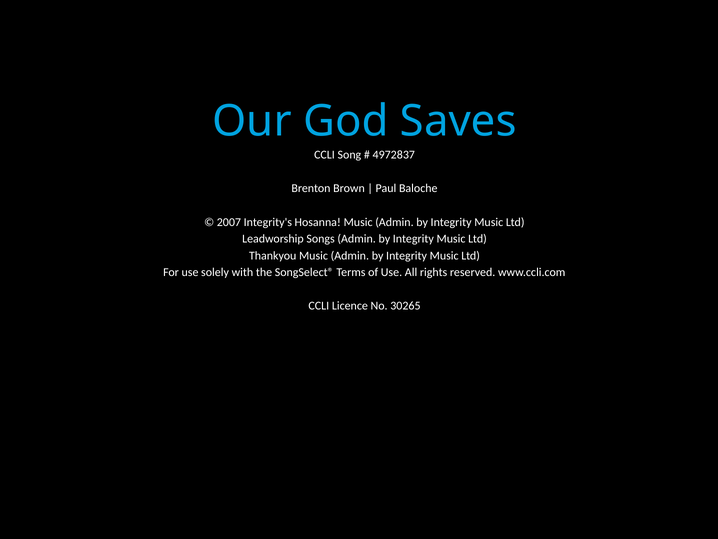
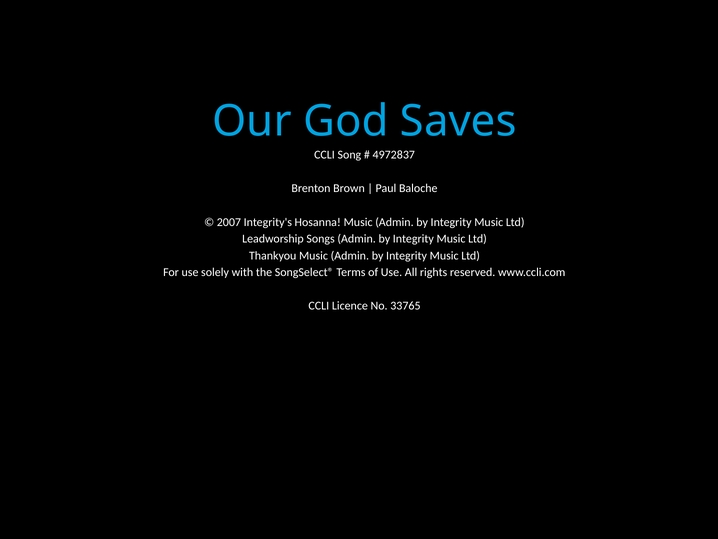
30265: 30265 -> 33765
